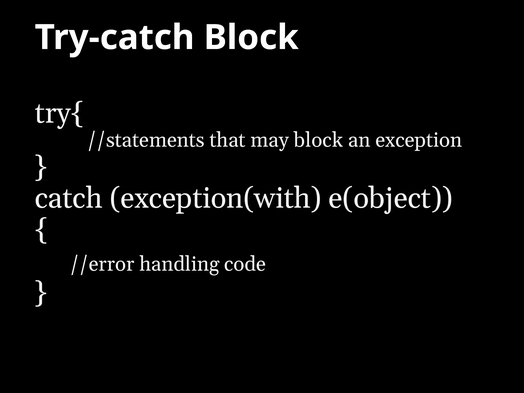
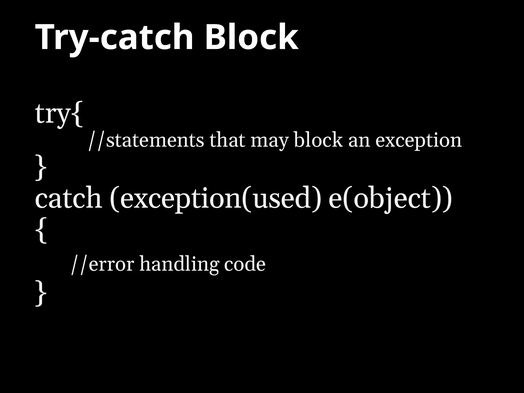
exception(with: exception(with -> exception(used
